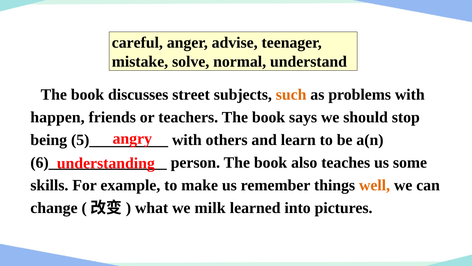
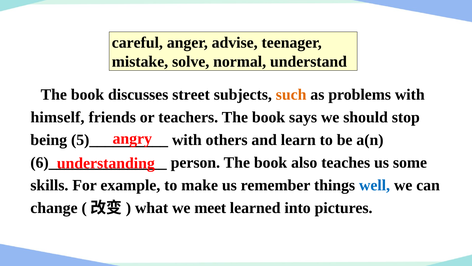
happen: happen -> himself
well colour: orange -> blue
milk: milk -> meet
